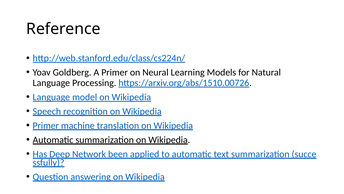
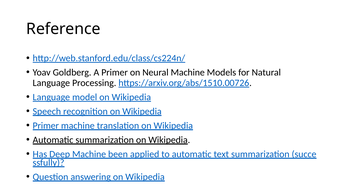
Neural Learning: Learning -> Machine
Deep Network: Network -> Machine
